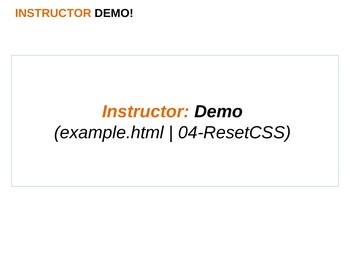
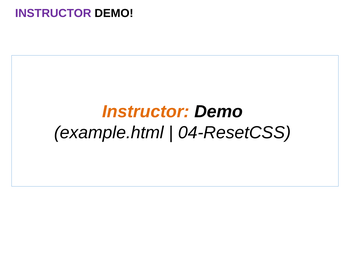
INSTRUCTOR at (53, 13) colour: orange -> purple
